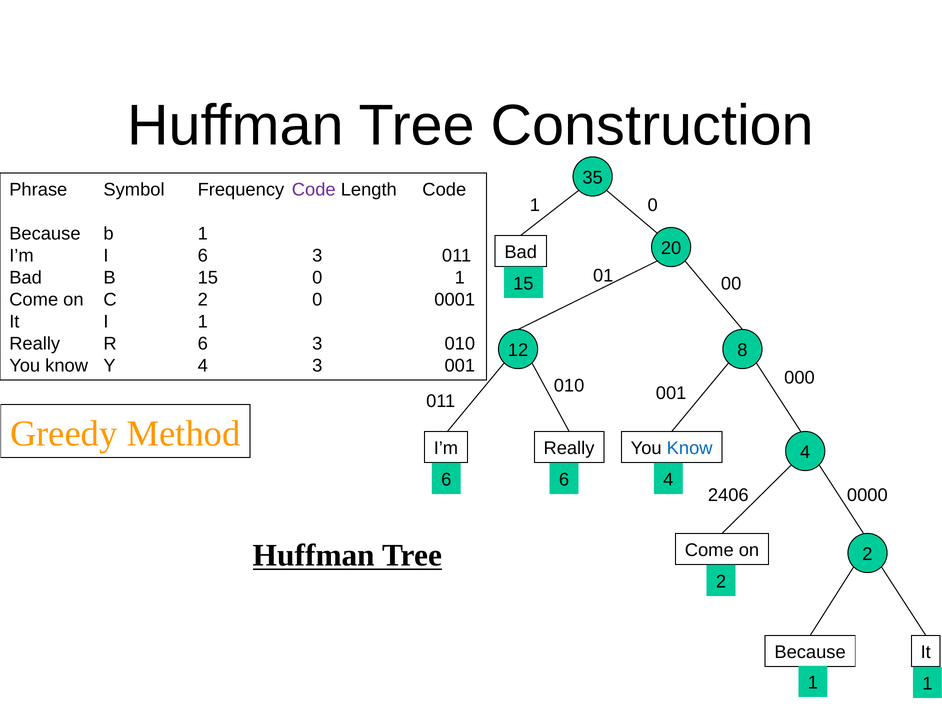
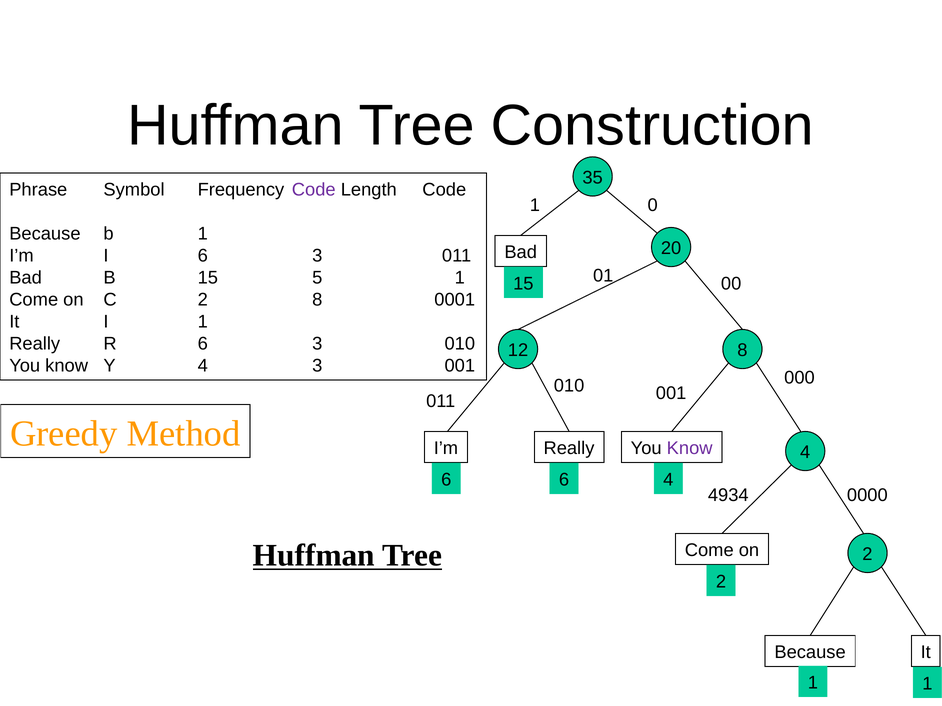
15 0: 0 -> 5
2 0: 0 -> 8
Know at (690, 449) colour: blue -> purple
2406: 2406 -> 4934
